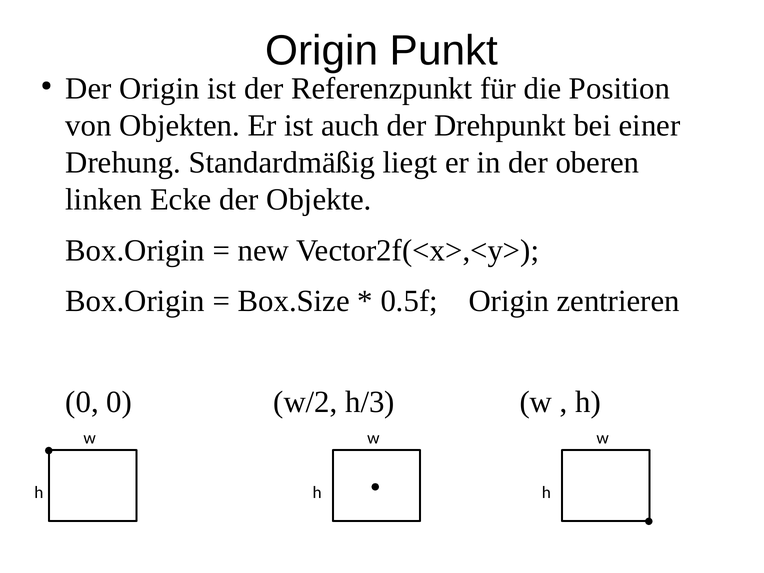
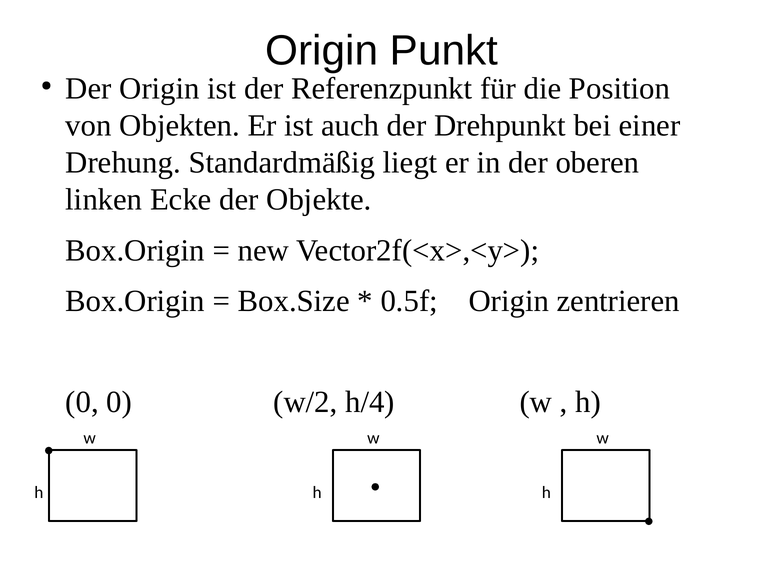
h/3: h/3 -> h/4
